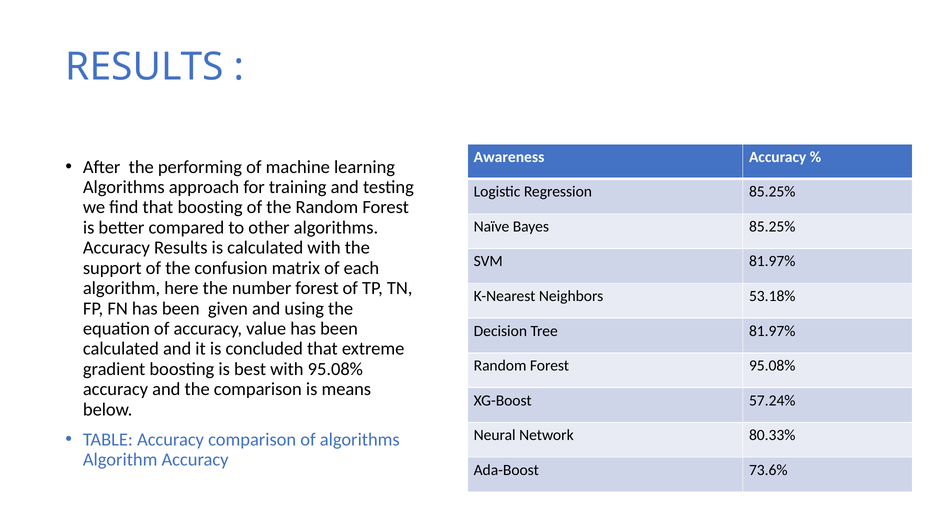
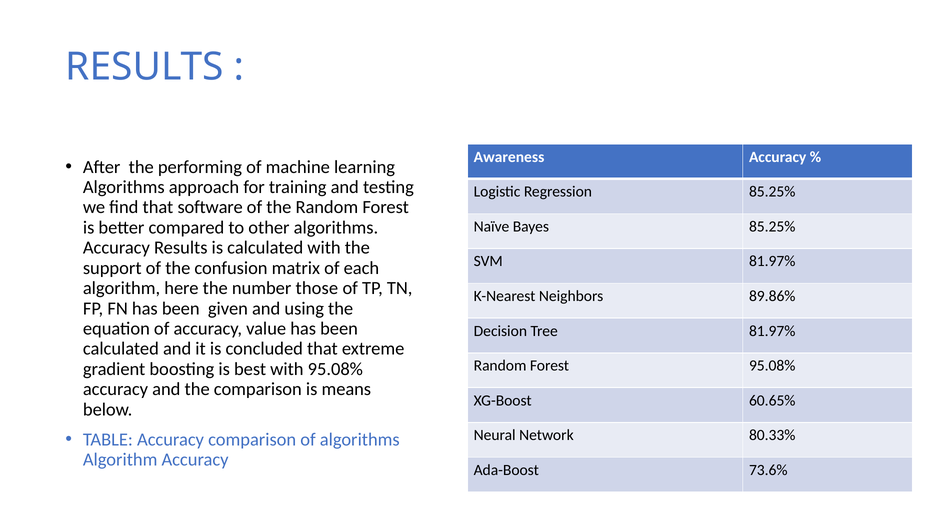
that boosting: boosting -> software
number forest: forest -> those
53.18%: 53.18% -> 89.86%
57.24%: 57.24% -> 60.65%
